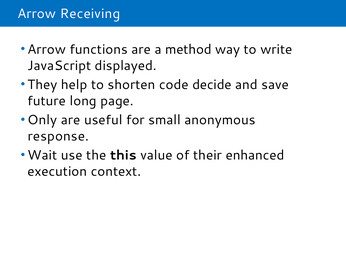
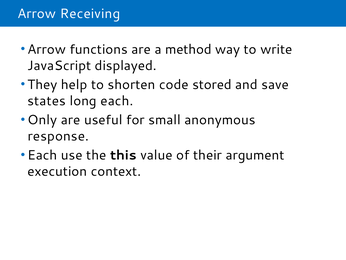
decide: decide -> stored
future: future -> states
long page: page -> each
Wait at (42, 155): Wait -> Each
enhanced: enhanced -> argument
